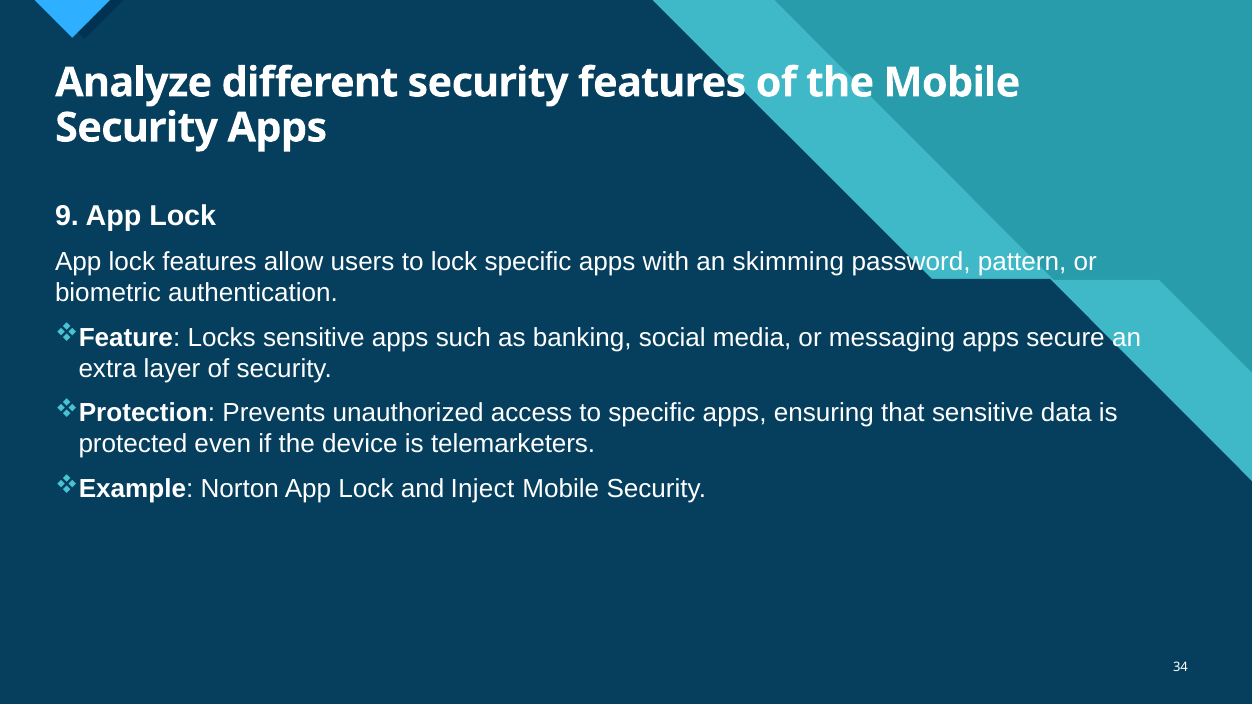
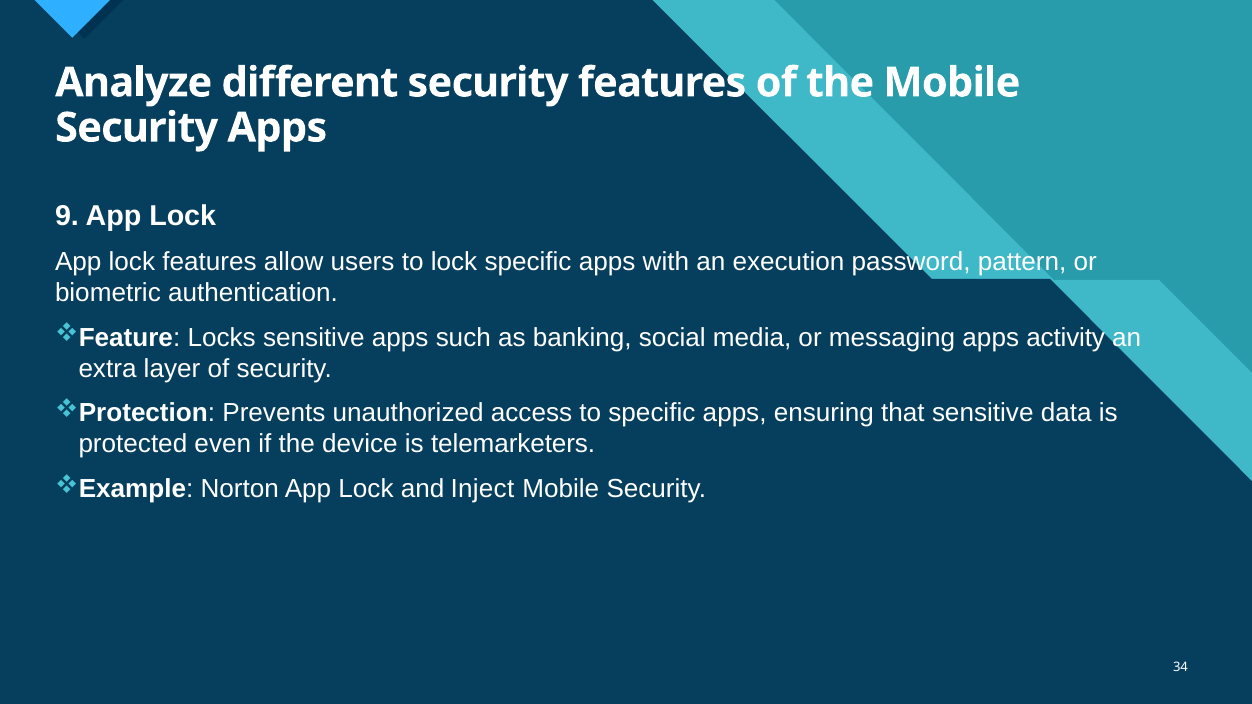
skimming: skimming -> execution
secure: secure -> activity
